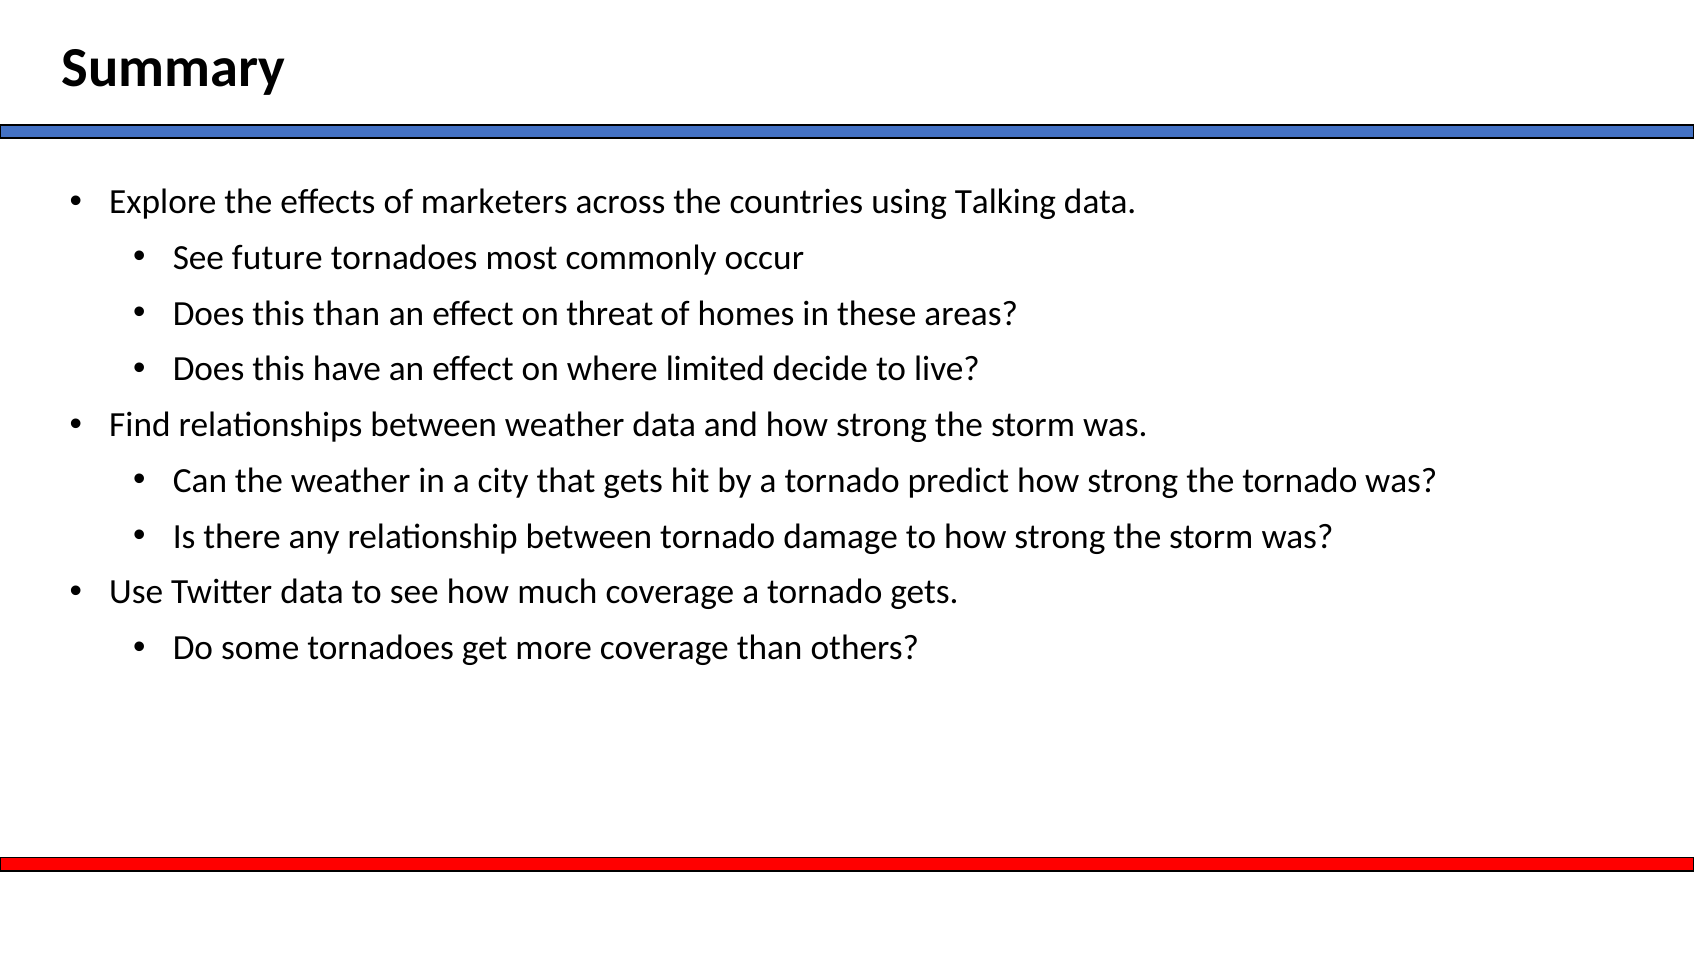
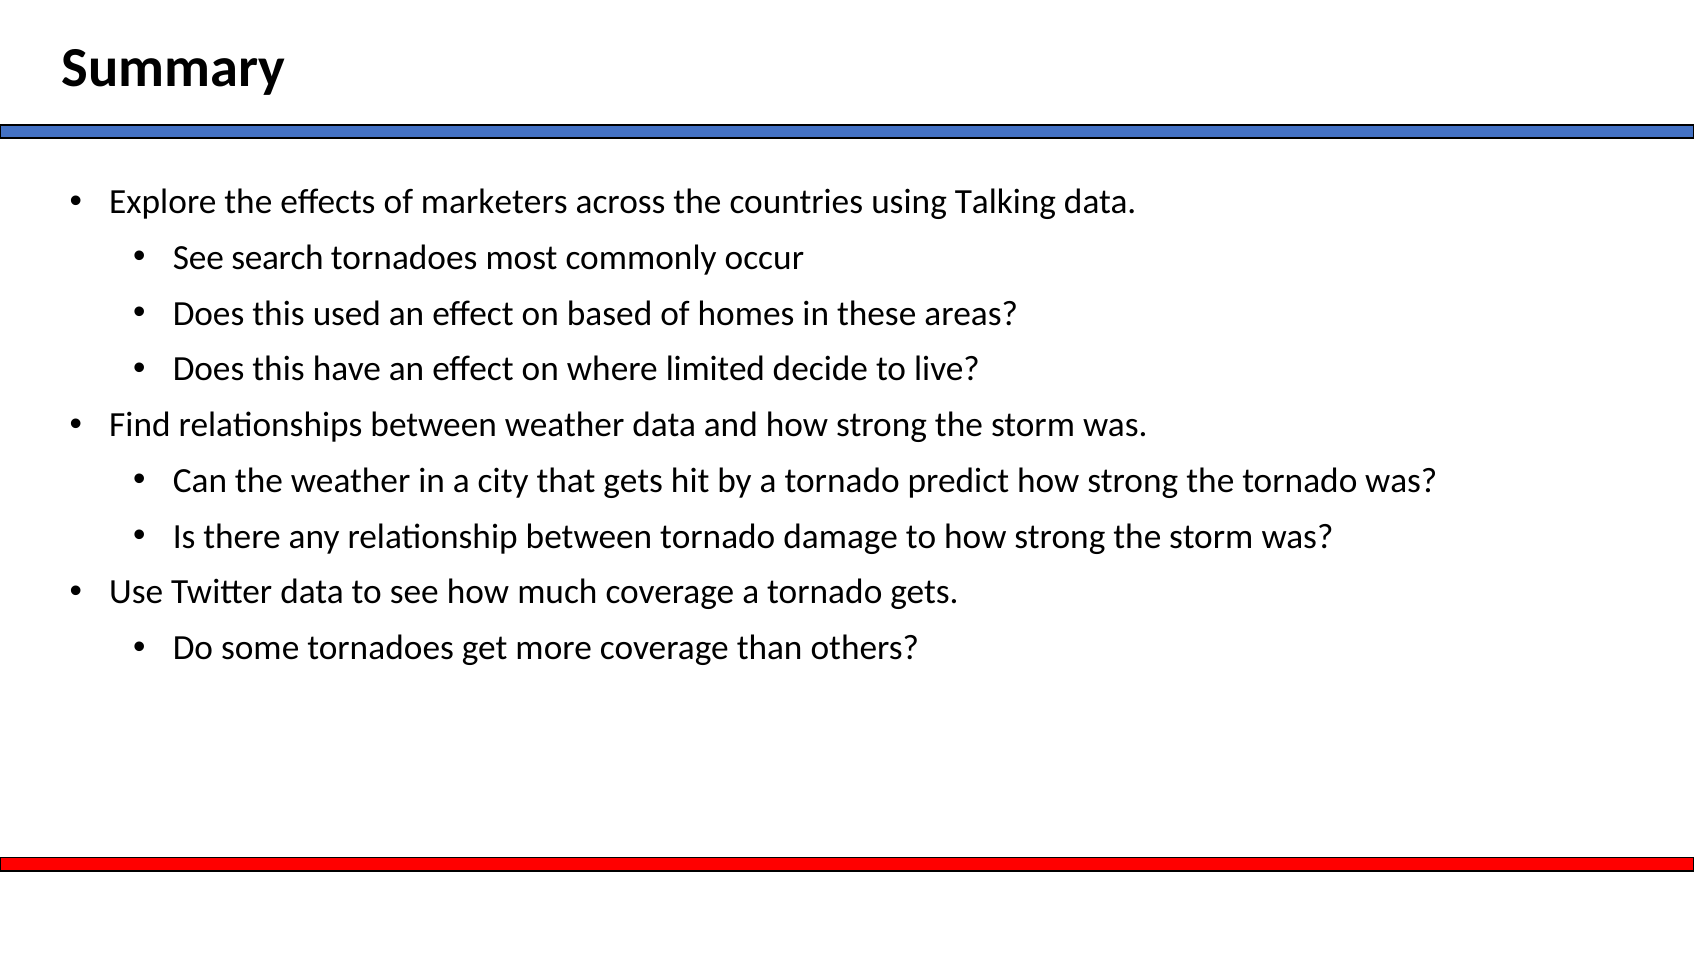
future: future -> search
this than: than -> used
threat: threat -> based
